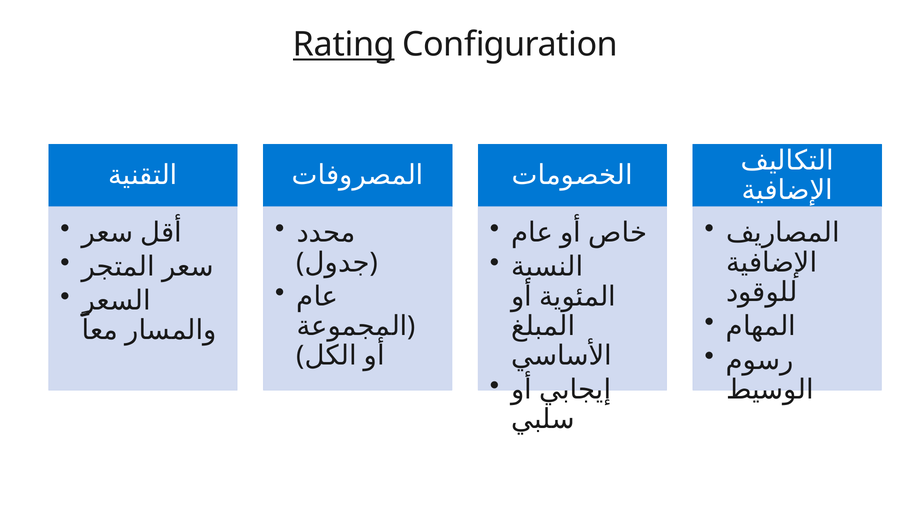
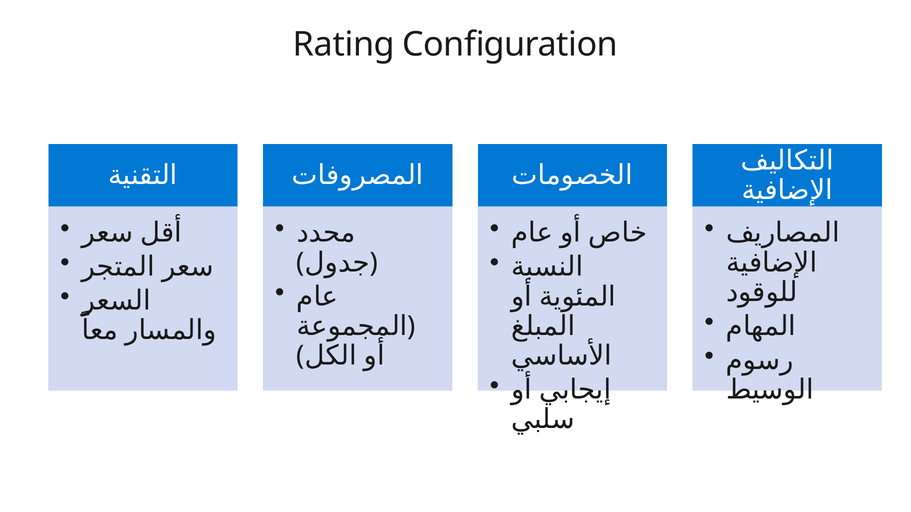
Rating underline: present -> none
